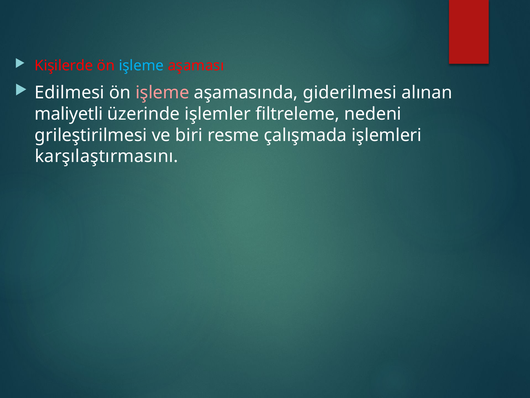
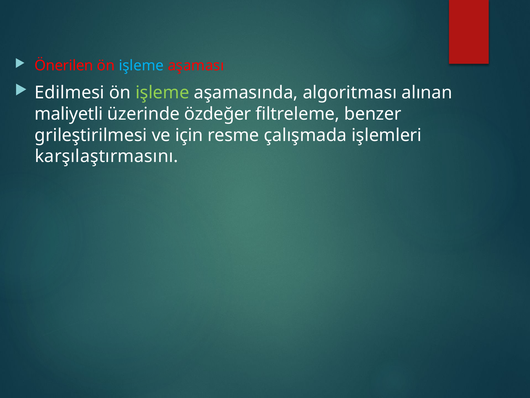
Kişilerde: Kişilerde -> Önerilen
işleme at (162, 93) colour: pink -> light green
giderilmesi: giderilmesi -> algoritması
işlemler: işlemler -> özdeğer
nedeni: nedeni -> benzer
biri: biri -> için
